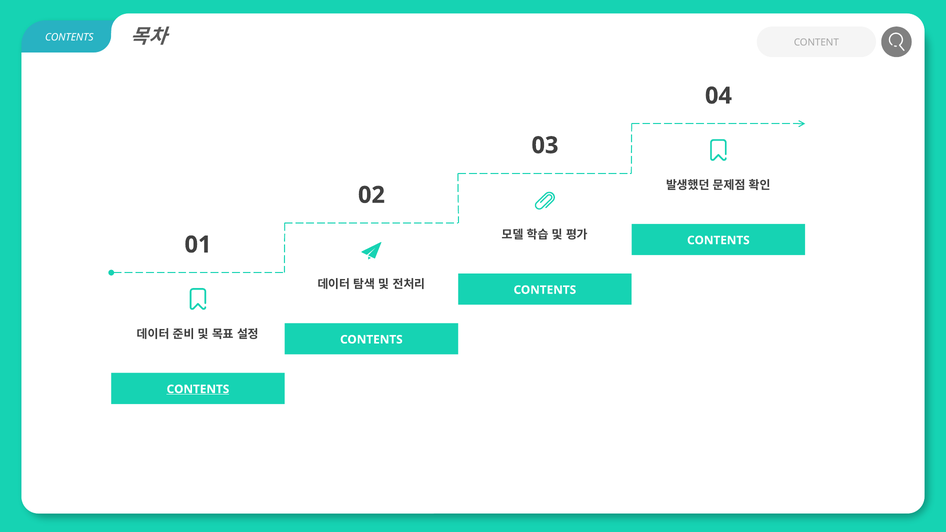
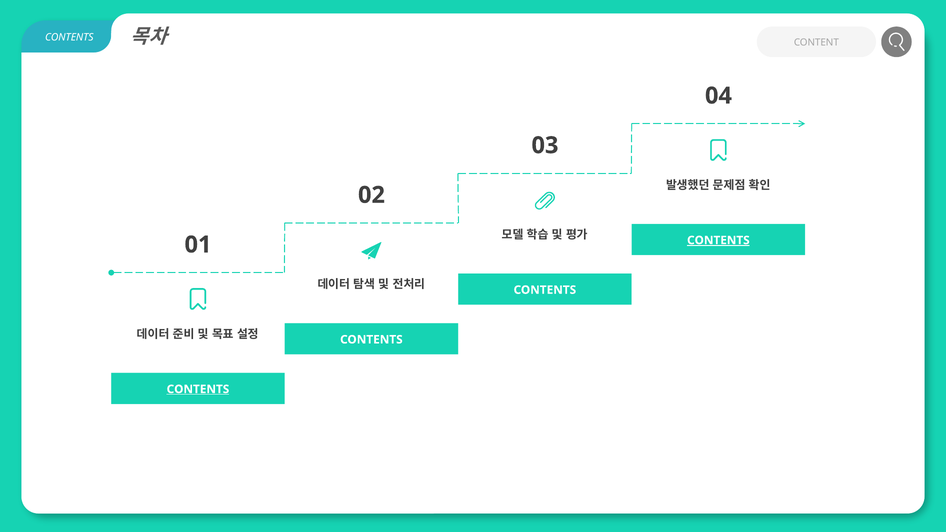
CONTENTS at (718, 240) underline: none -> present
